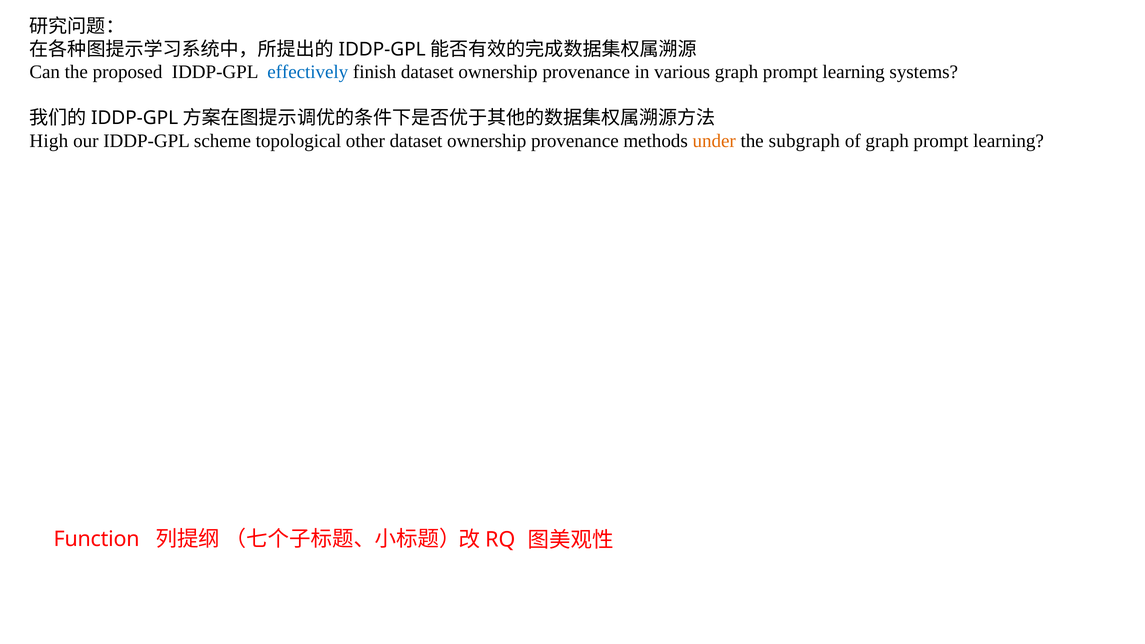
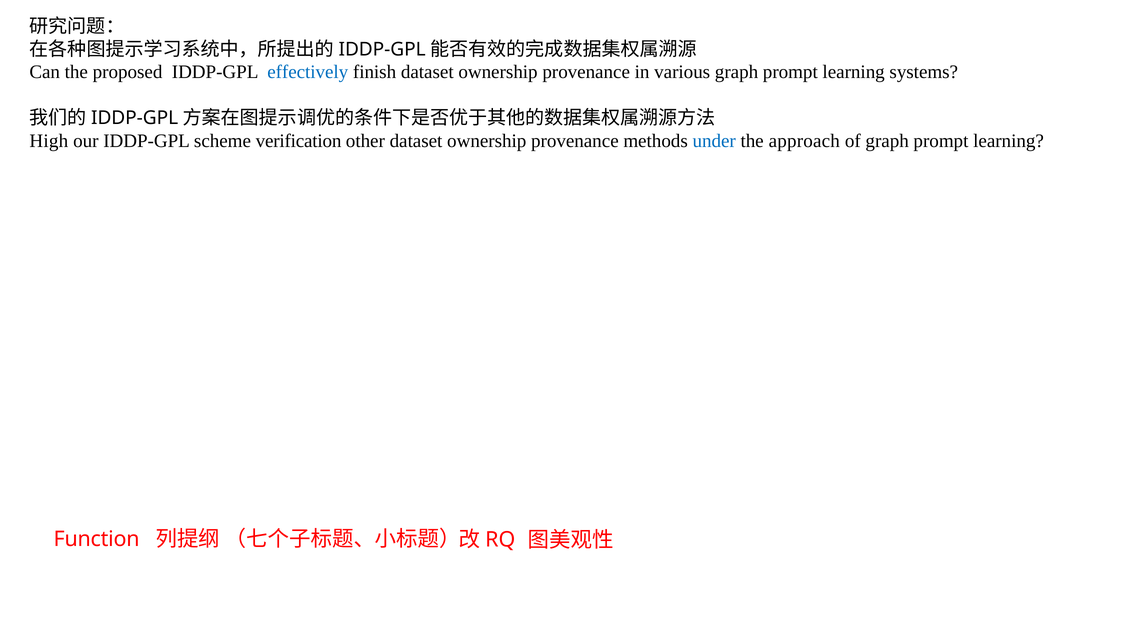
topological: topological -> verification
under colour: orange -> blue
subgraph: subgraph -> approach
